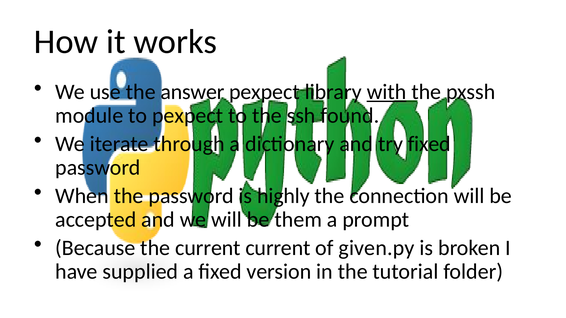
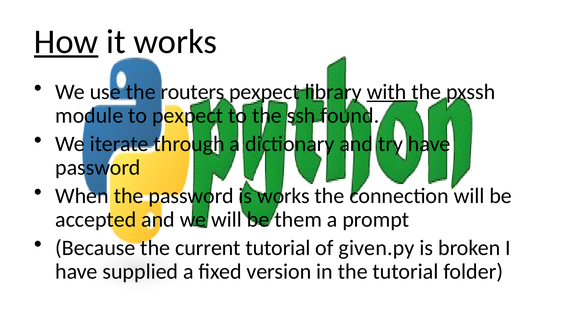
How underline: none -> present
answer: answer -> routers
try fixed: fixed -> have
is highly: highly -> works
current current: current -> tutorial
